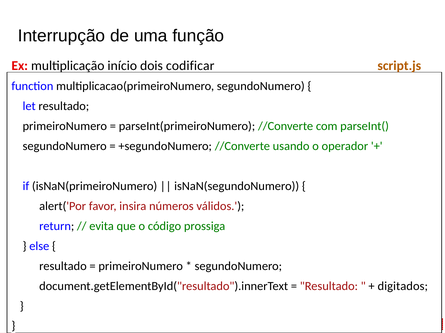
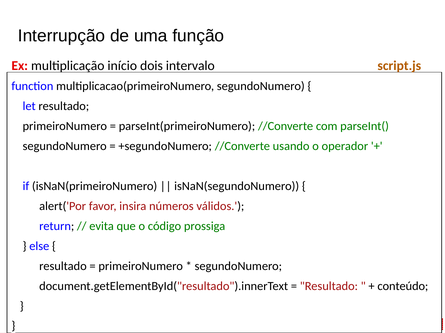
codificar: codificar -> intervalo
digitados: digitados -> conteúdo
